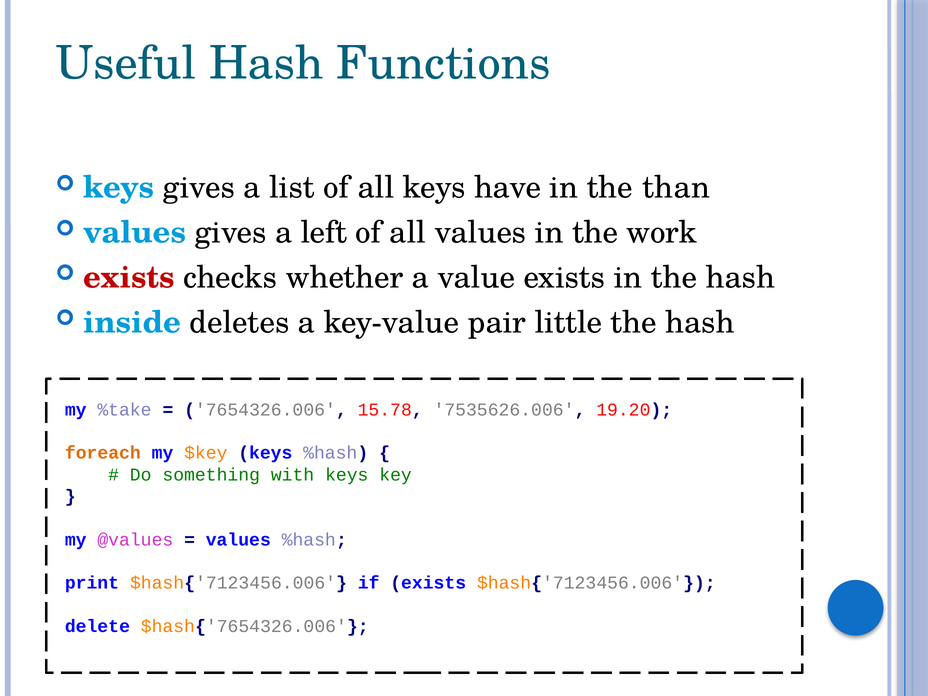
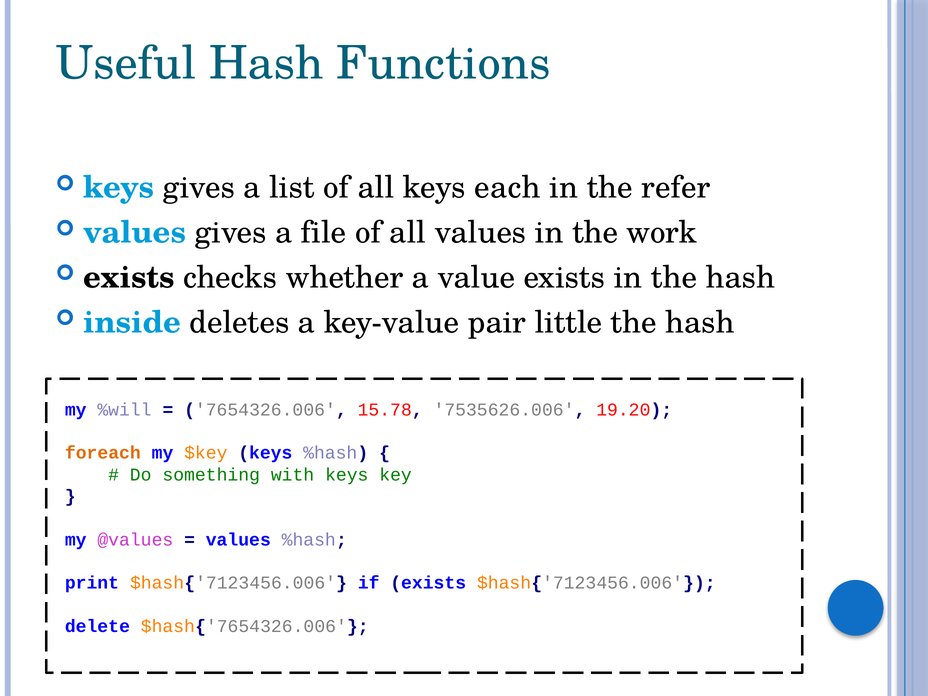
have: have -> each
than: than -> refer
left: left -> file
exists at (129, 277) colour: red -> black
%take: %take -> %will
